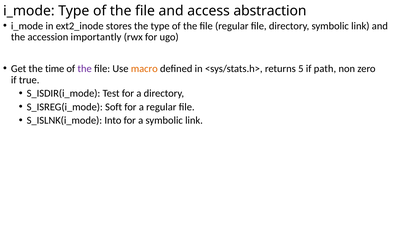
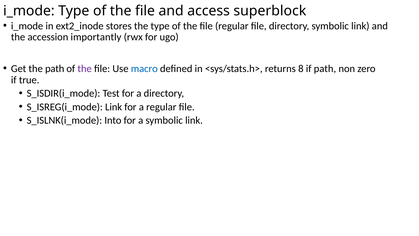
abstraction: abstraction -> superblock
the time: time -> path
macro colour: orange -> blue
5: 5 -> 8
S_ISREG(i_mode Soft: Soft -> Link
